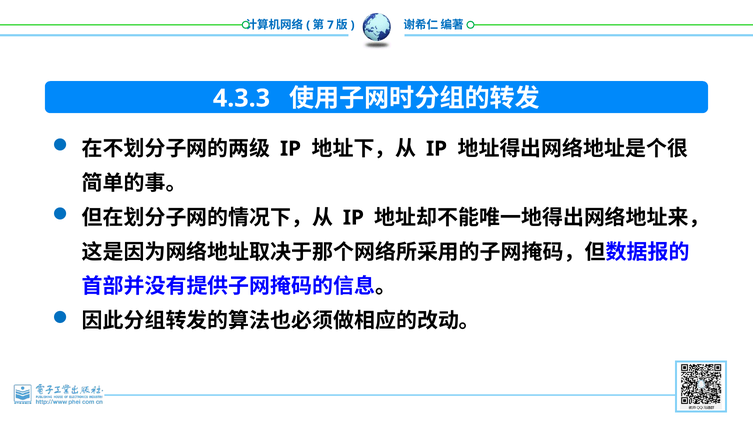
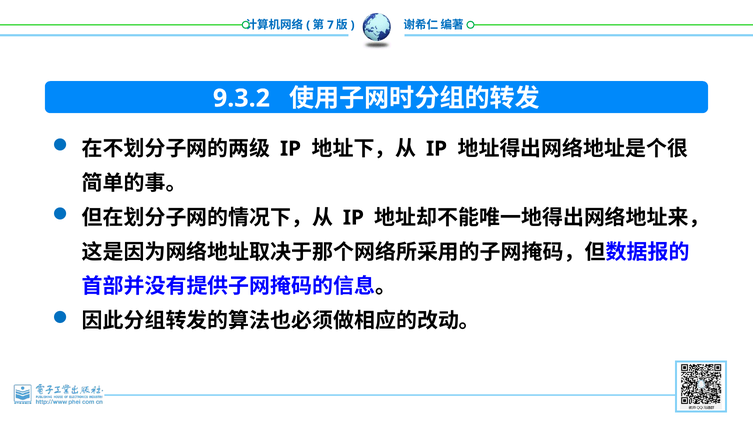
4.3.3: 4.3.3 -> 9.3.2
